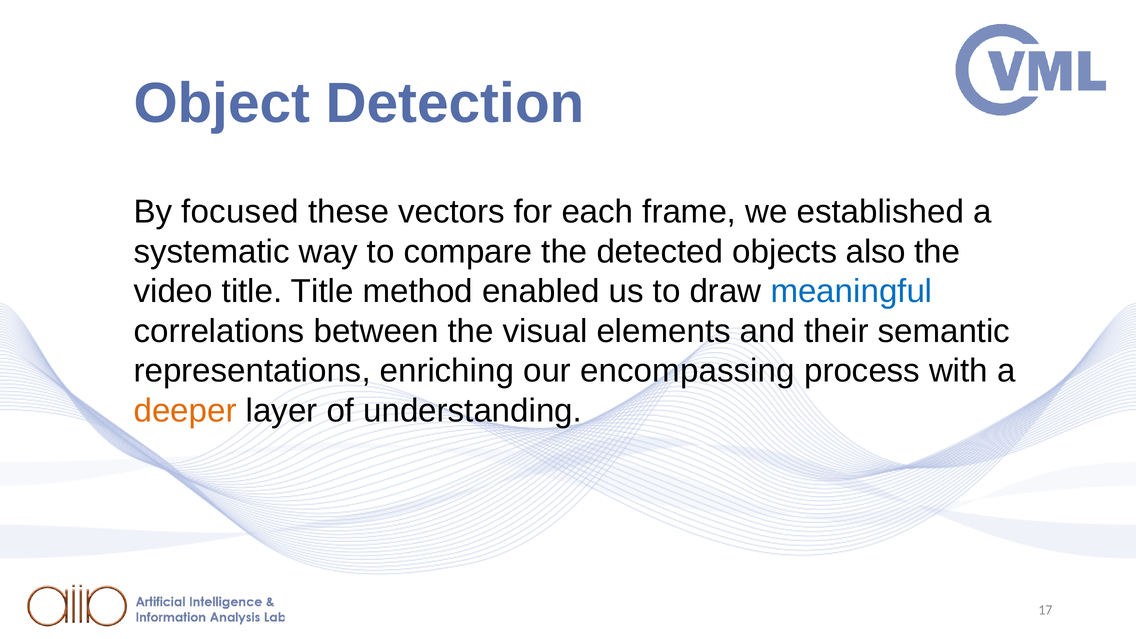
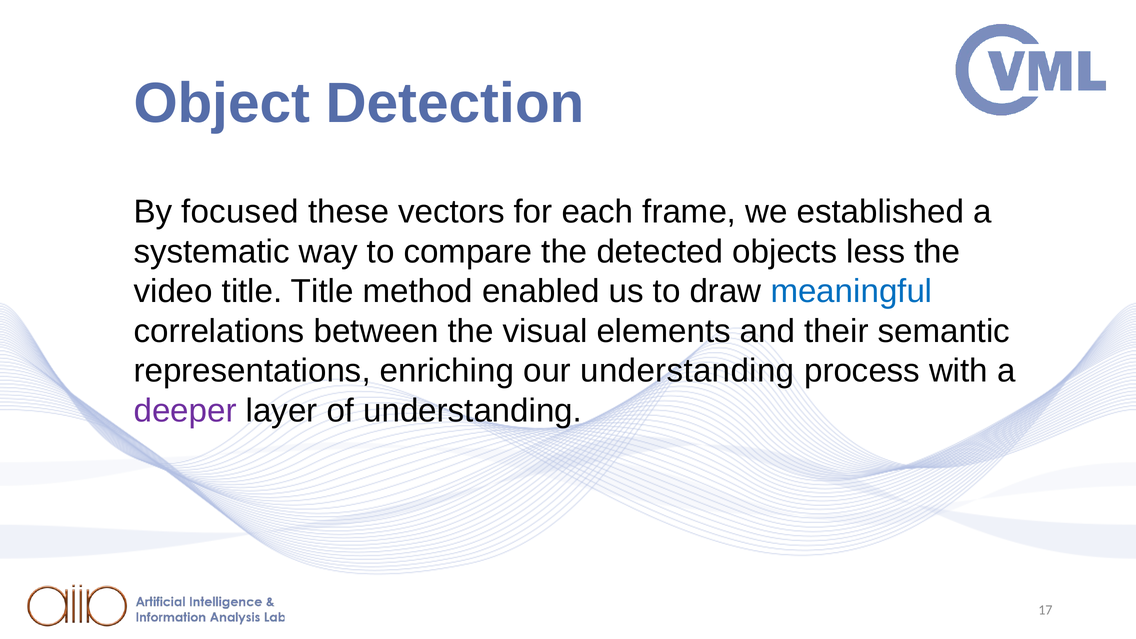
also: also -> less
our encompassing: encompassing -> understanding
deeper colour: orange -> purple
